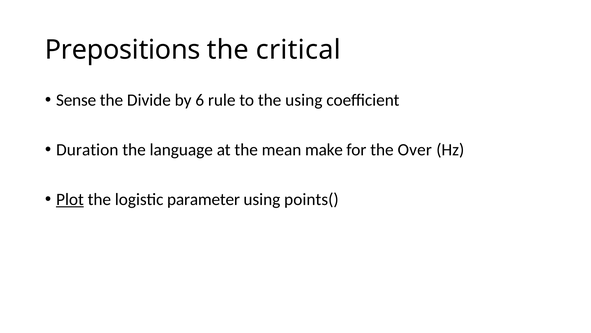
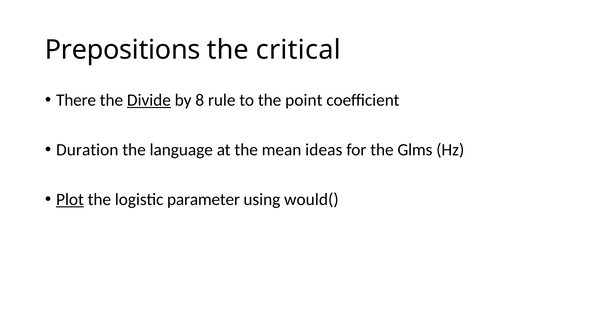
Sense: Sense -> There
Divide underline: none -> present
6: 6 -> 8
the using: using -> point
make: make -> ideas
Over: Over -> Glms
points(: points( -> would(
